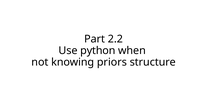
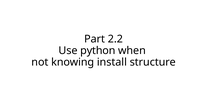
priors: priors -> install
